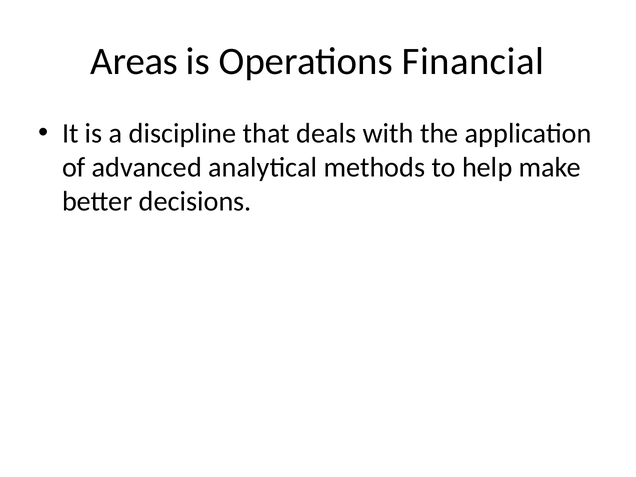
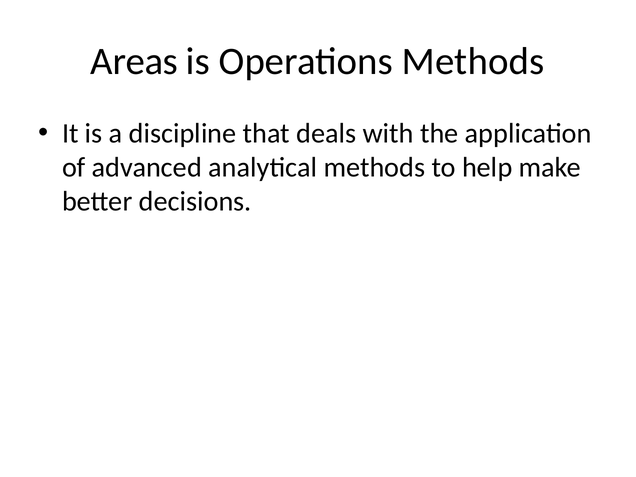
Operations Financial: Financial -> Methods
